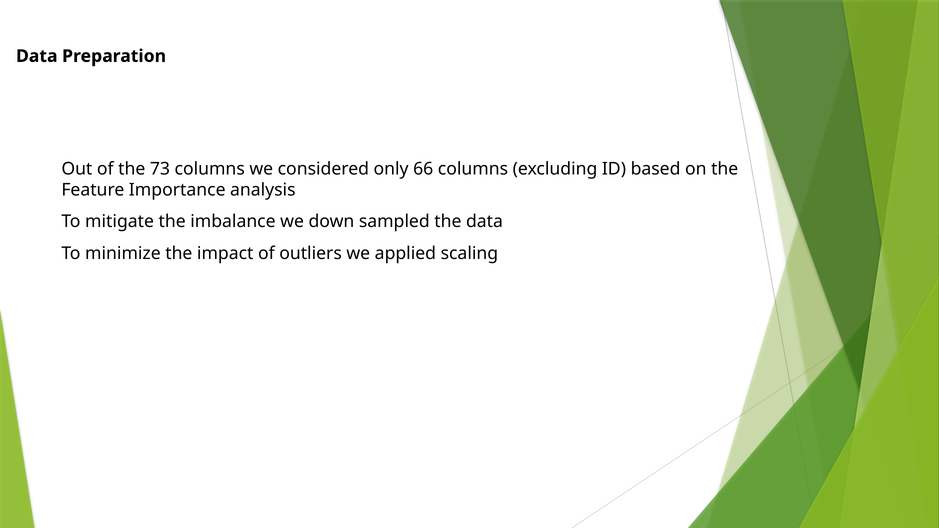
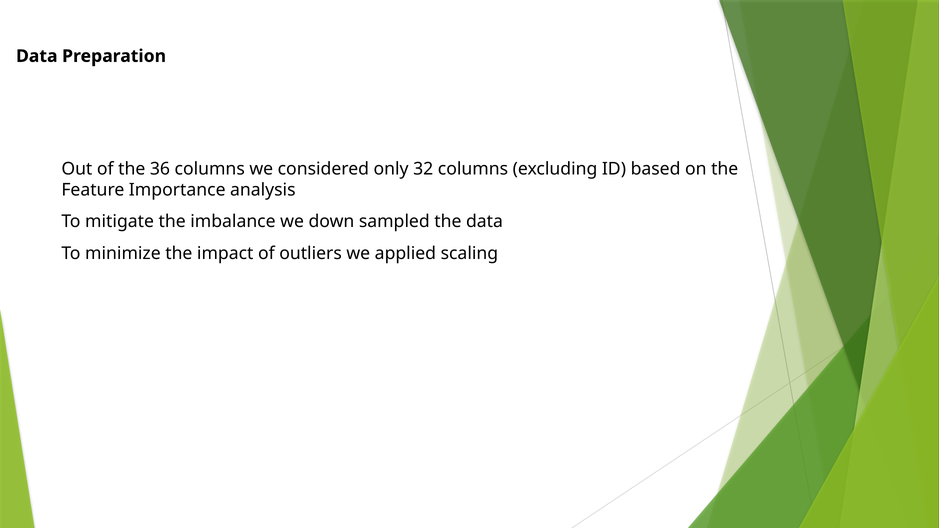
73: 73 -> 36
66: 66 -> 32
